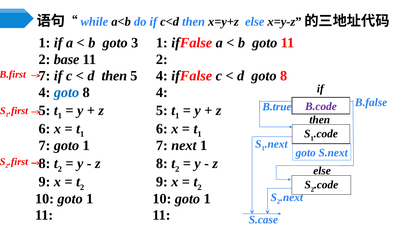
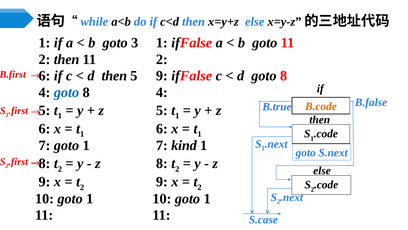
2 base: base -> then
7 at (44, 76): 7 -> 6
4 at (162, 76): 4 -> 9
B.code colour: purple -> orange
next: next -> kind
